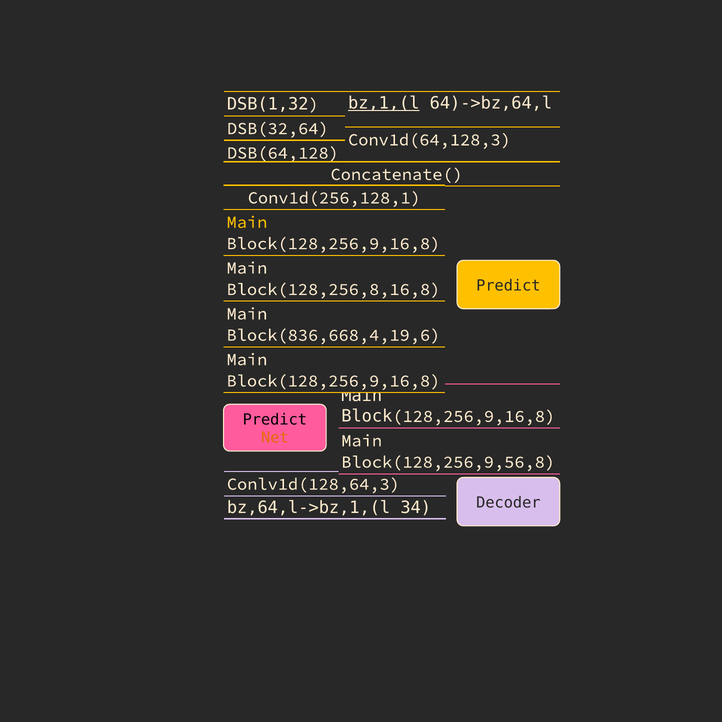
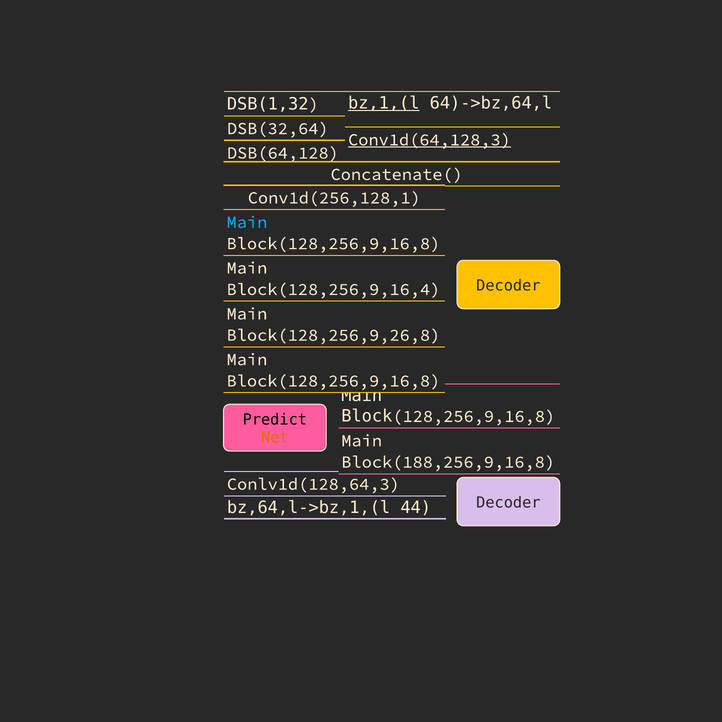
Conv1d(64,128,3 underline: none -> present
Main at (247, 222) colour: yellow -> light blue
Predict at (508, 286): Predict -> Decoder
Block(128,256,8,16,8: Block(128,256,8,16,8 -> Block(128,256,9,16,4
Block(836,668,4,19,6: Block(836,668,4,19,6 -> Block(128,256,9,26,8
Block(128,256,9,56,8: Block(128,256,9,56,8 -> Block(188,256,9,16,8
34: 34 -> 44
